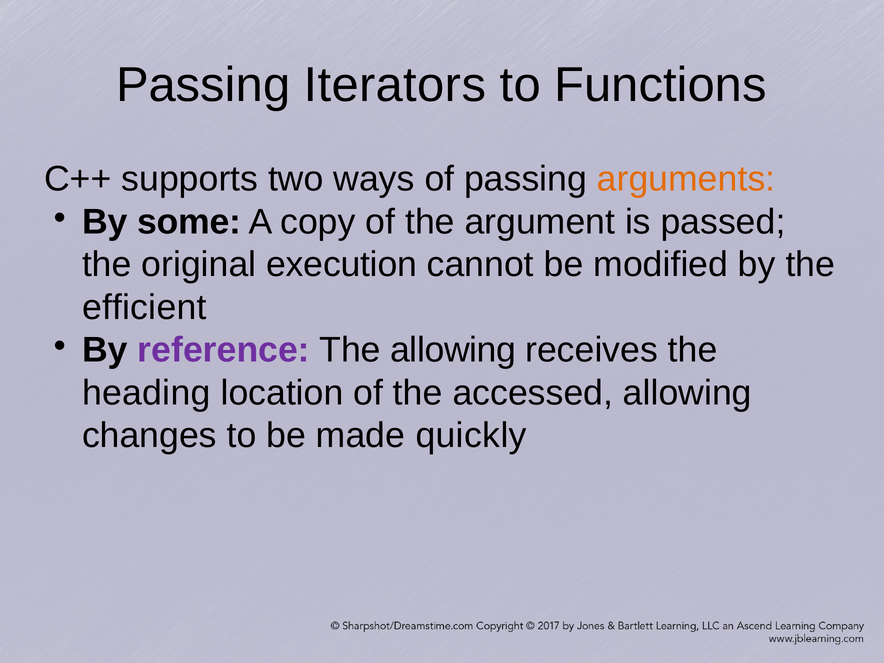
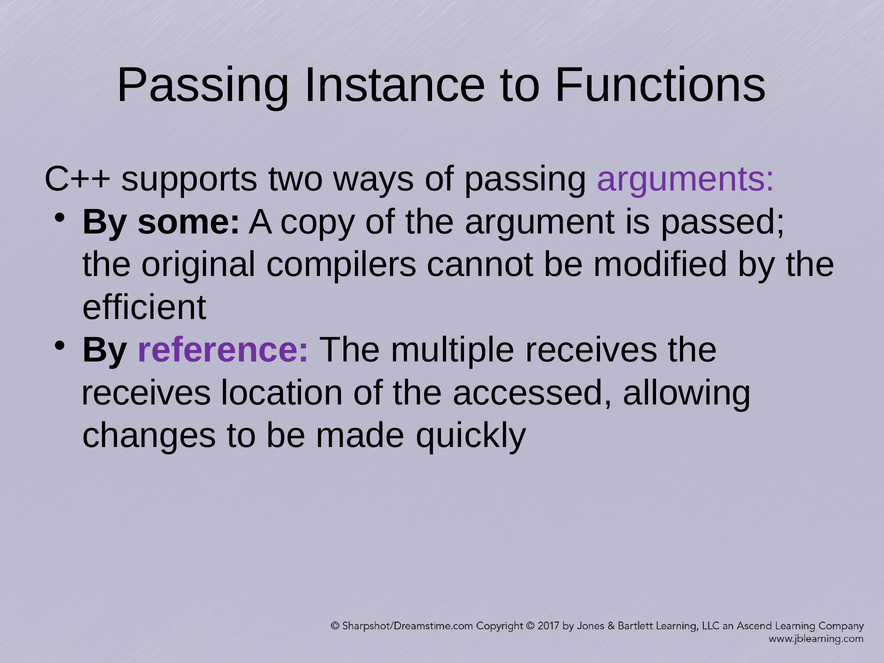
Iterators: Iterators -> Instance
arguments colour: orange -> purple
execution: execution -> compilers
The allowing: allowing -> multiple
heading at (146, 393): heading -> receives
